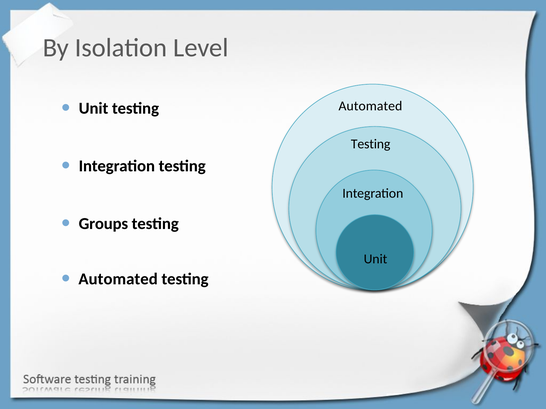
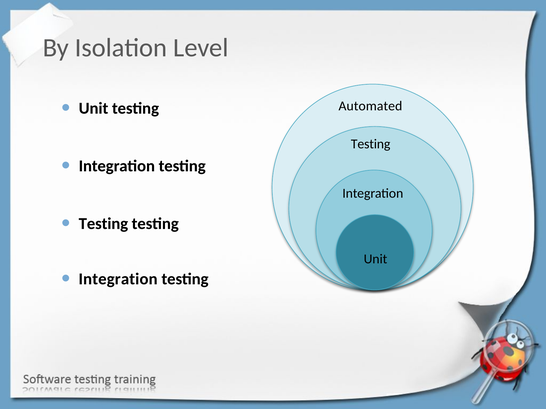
Groups at (103, 224): Groups -> Testing
Automated at (118, 279): Automated -> Integration
